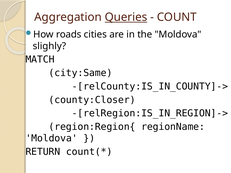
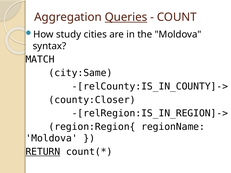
roads: roads -> study
slighly: slighly -> syntax
RETURN underline: none -> present
